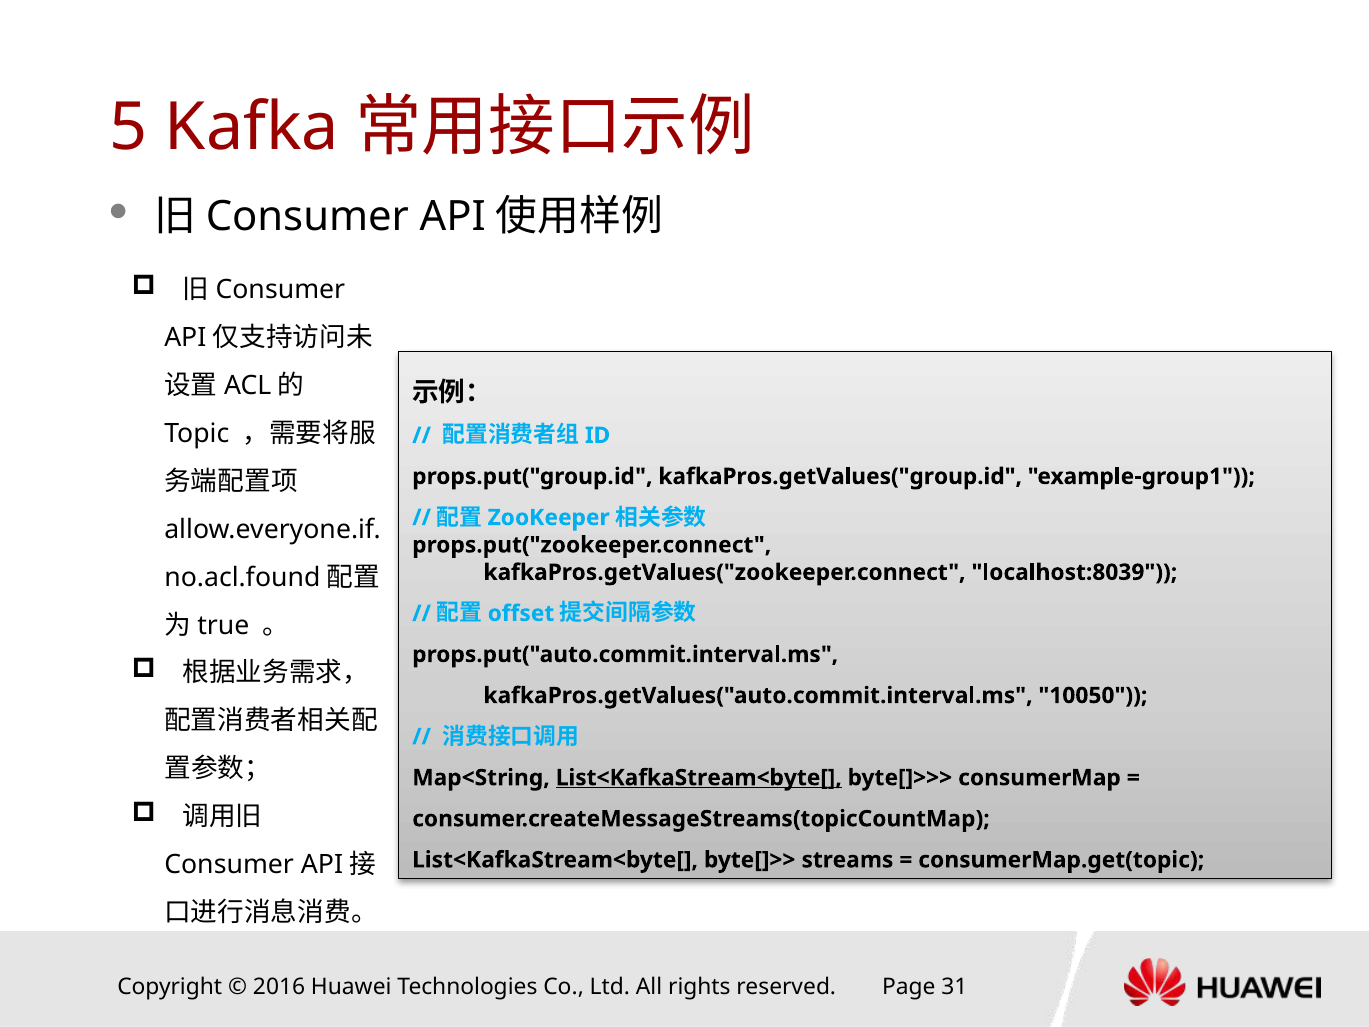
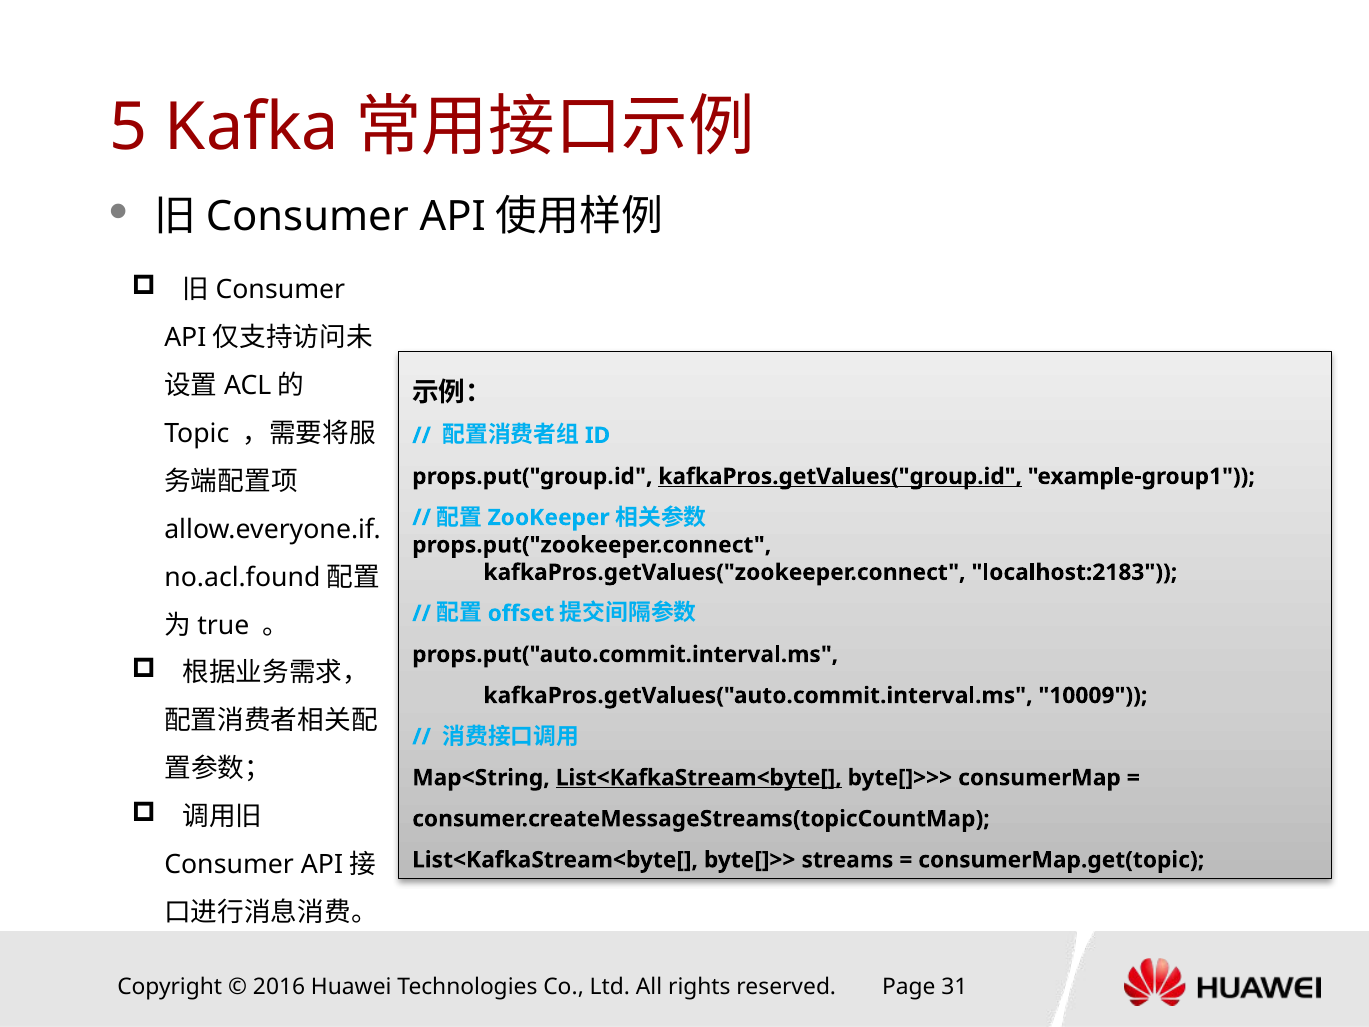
kafkaPros.getValues("group.id underline: none -> present
localhost:8039: localhost:8039 -> localhost:2183
10050: 10050 -> 10009
